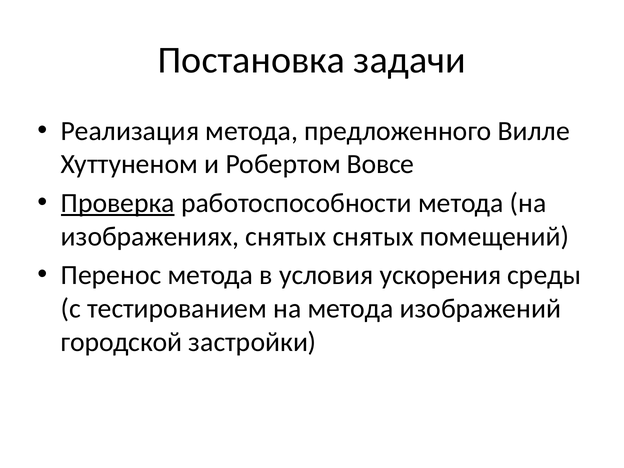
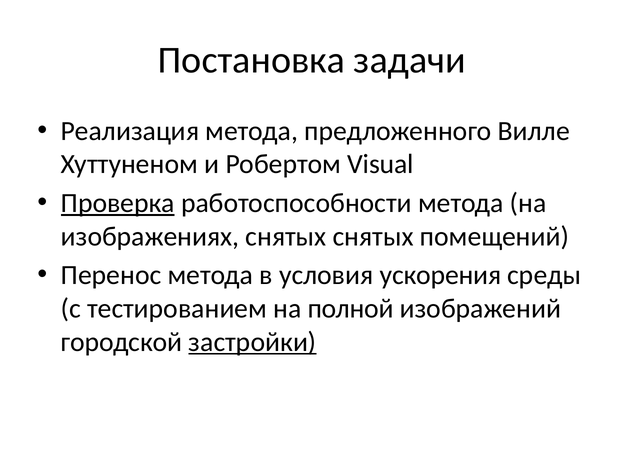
Вовсе: Вовсе -> Visual
на метода: метода -> полной
застройки underline: none -> present
